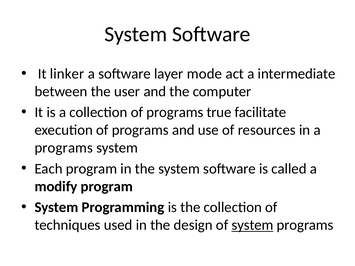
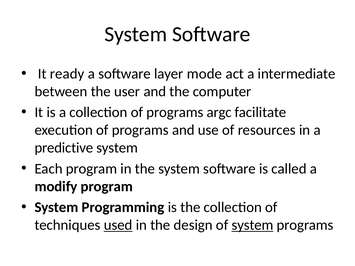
linker: linker -> ready
true: true -> argc
programs at (64, 148): programs -> predictive
used underline: none -> present
